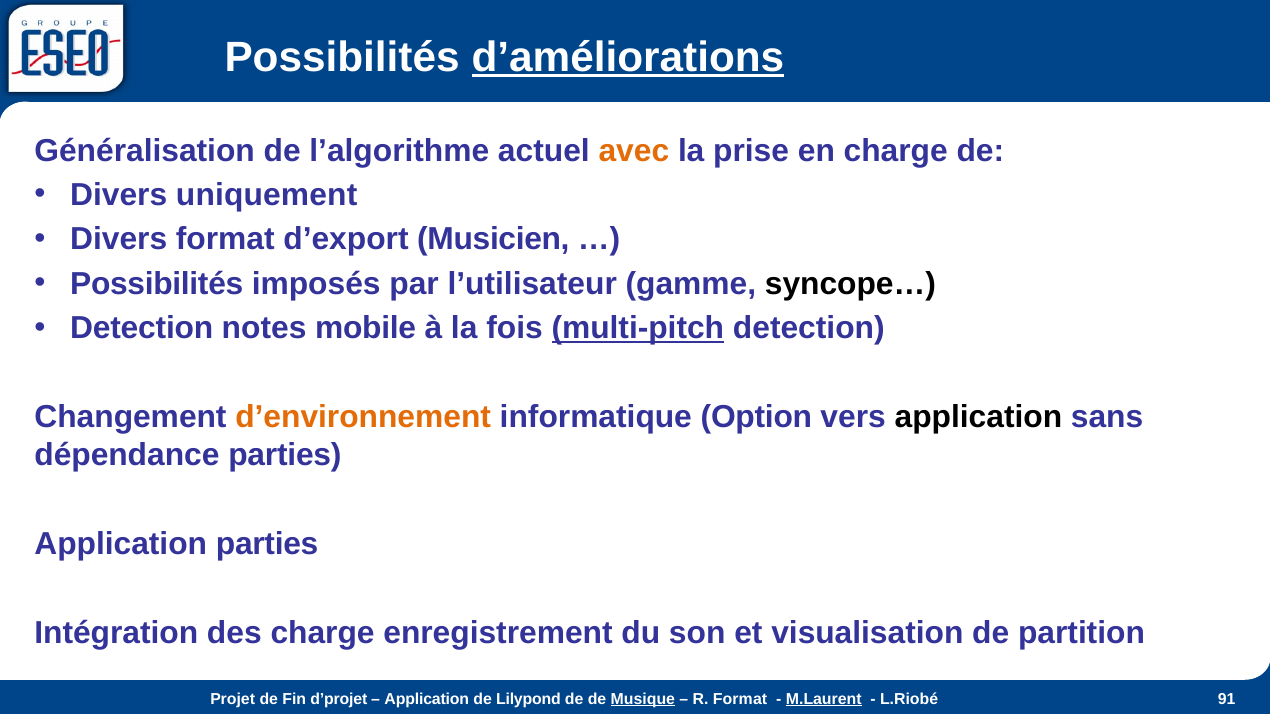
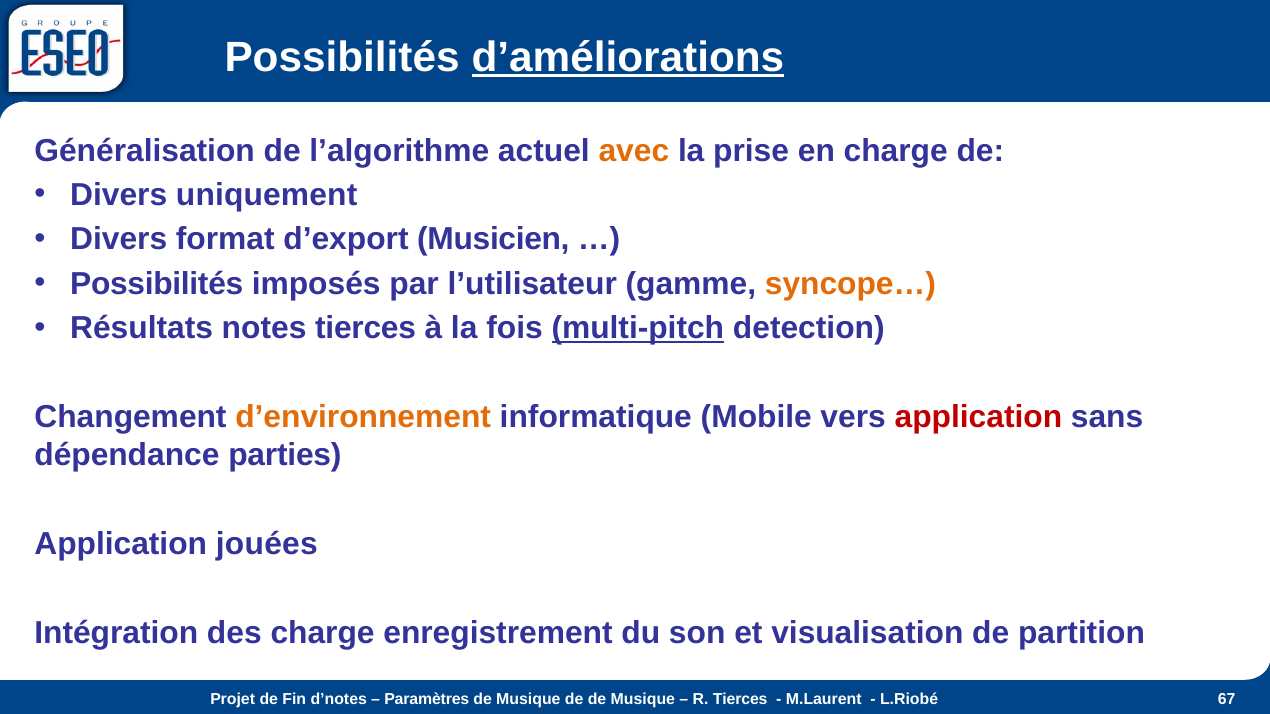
syncope… colour: black -> orange
Detection at (142, 328): Detection -> Résultats
notes mobile: mobile -> tierces
Option: Option -> Mobile
application at (978, 417) colour: black -> red
Application parties: parties -> jouées
d’projet: d’projet -> d’notes
Application at (427, 699): Application -> Paramètres
Lilypond at (528, 699): Lilypond -> Musique
Musique at (643, 699) underline: present -> none
R Format: Format -> Tierces
M.Laurent underline: present -> none
91: 91 -> 67
